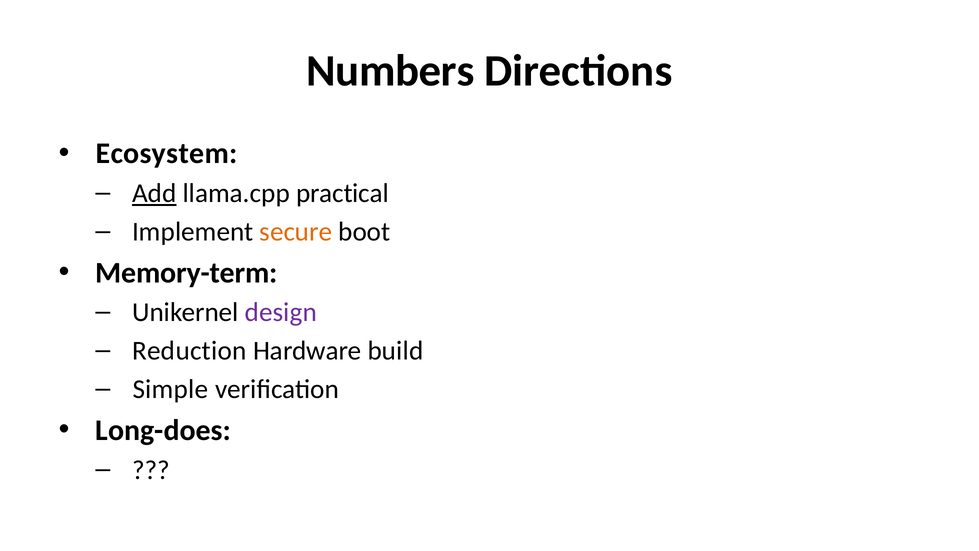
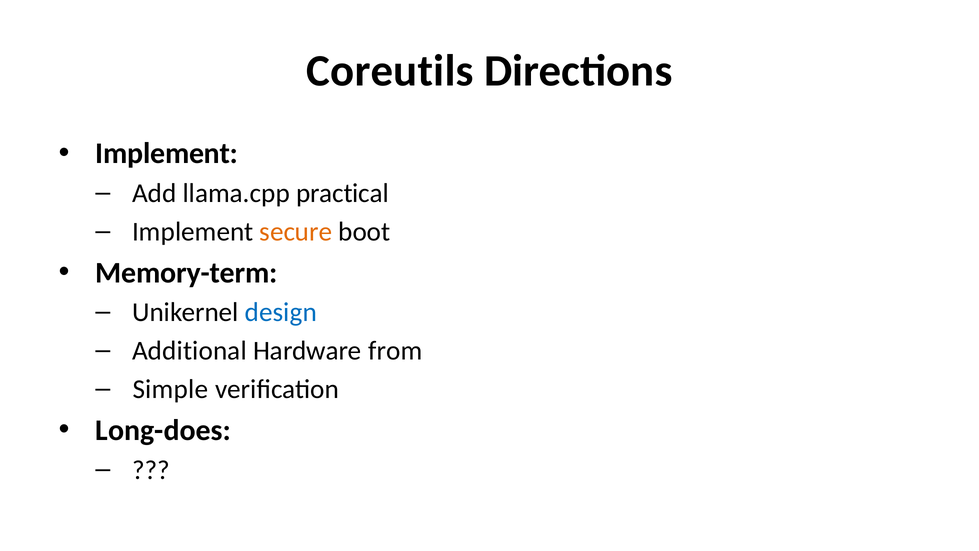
Numbers: Numbers -> Coreutils
Ecosystem at (167, 153): Ecosystem -> Implement
Add underline: present -> none
design colour: purple -> blue
Reduction: Reduction -> Additional
build: build -> from
